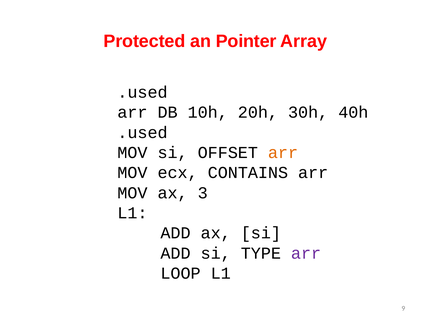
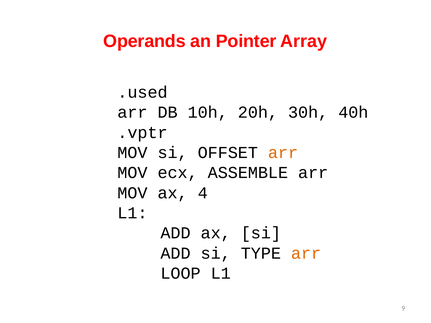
Protected: Protected -> Operands
.used at (142, 133): .used -> .vptr
CONTAINS: CONTAINS -> ASSEMBLE
3: 3 -> 4
arr at (306, 253) colour: purple -> orange
